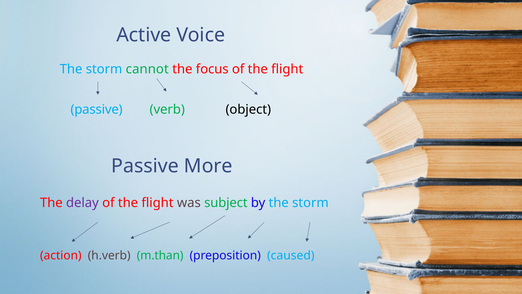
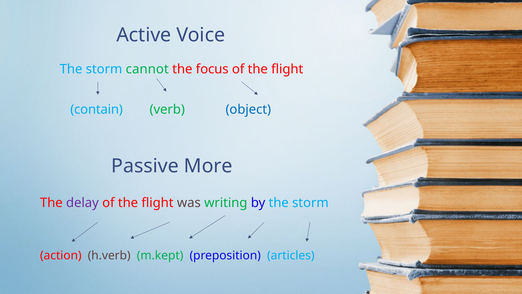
passive at (97, 109): passive -> contain
object colour: black -> blue
subject: subject -> writing
m.than: m.than -> m.kept
caused: caused -> articles
